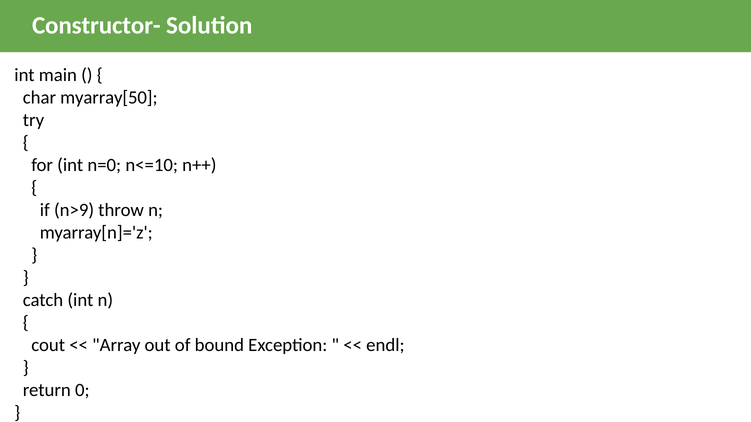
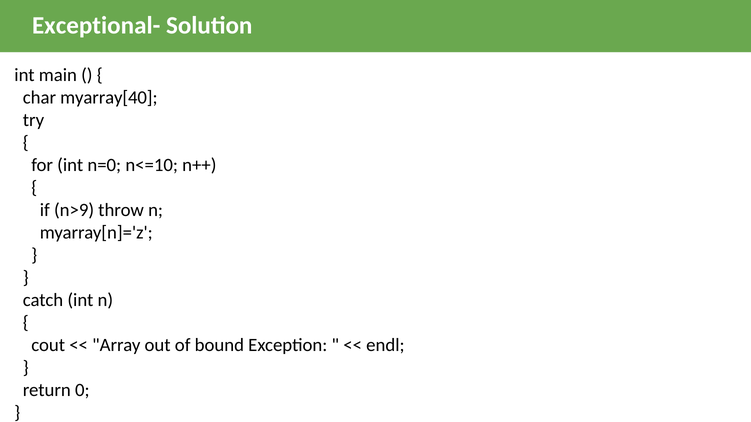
Constructor-: Constructor- -> Exceptional-
myarray[50: myarray[50 -> myarray[40
